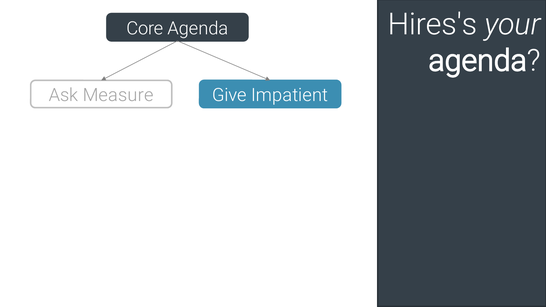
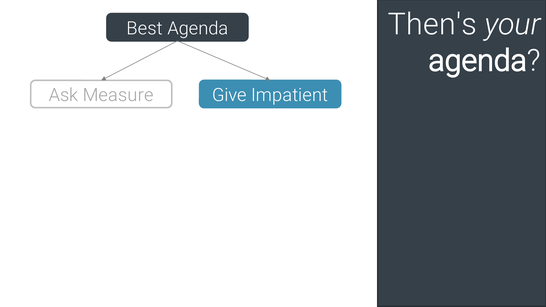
Hires's: Hires's -> Then's
Core: Core -> Best
